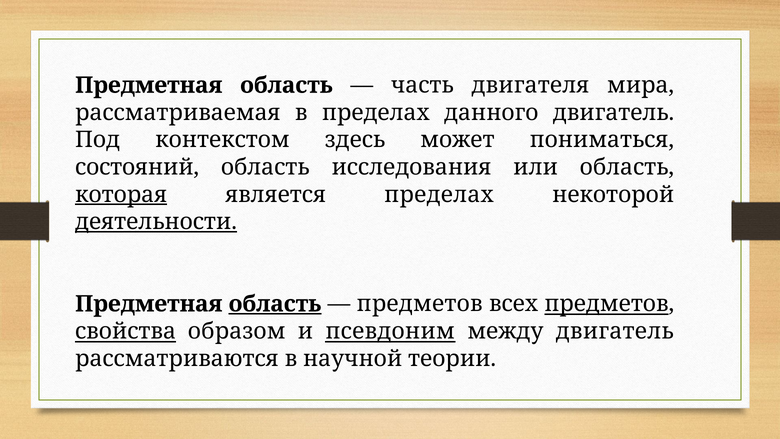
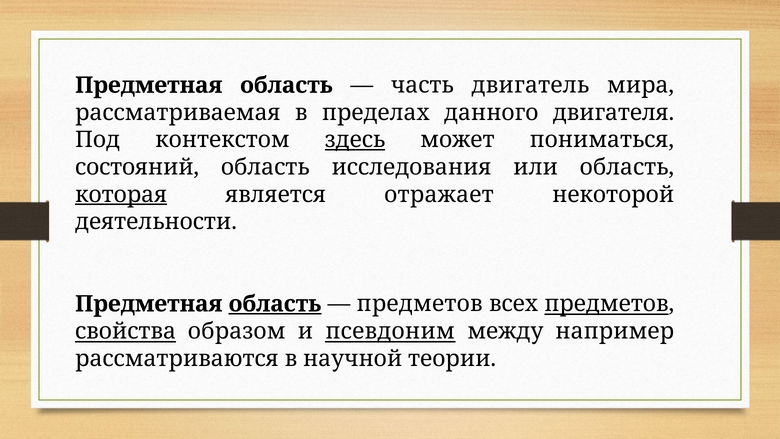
двигателя: двигателя -> двигатель
данного двигатель: двигатель -> двигателя
здесь underline: none -> present
является пределах: пределах -> отражает
деятельности underline: present -> none
между двигатель: двигатель -> например
